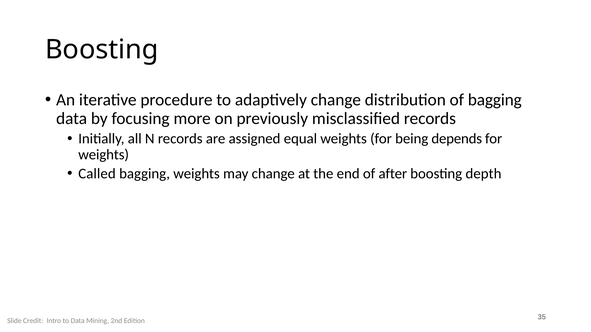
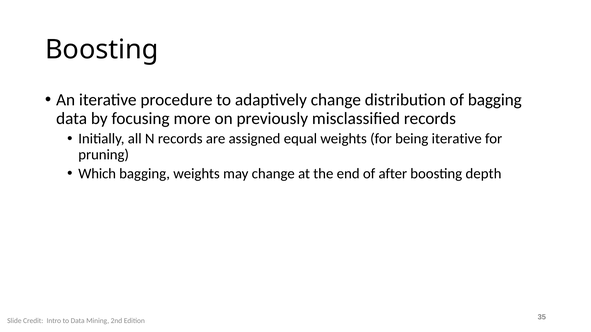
being depends: depends -> iterative
weights at (104, 155): weights -> pruning
Called: Called -> Which
